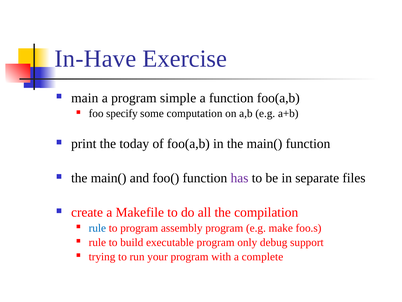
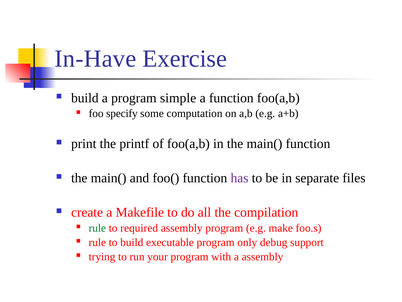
main at (85, 98): main -> build
today: today -> printf
rule at (97, 228) colour: blue -> green
to program: program -> required
a complete: complete -> assembly
